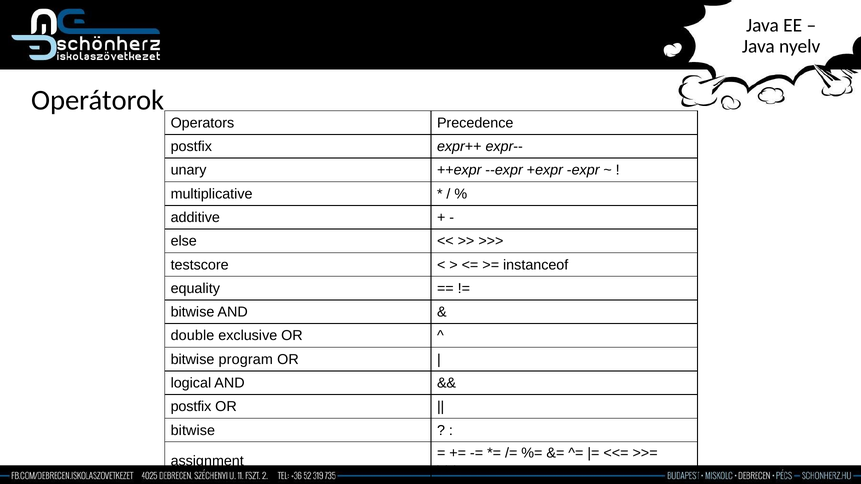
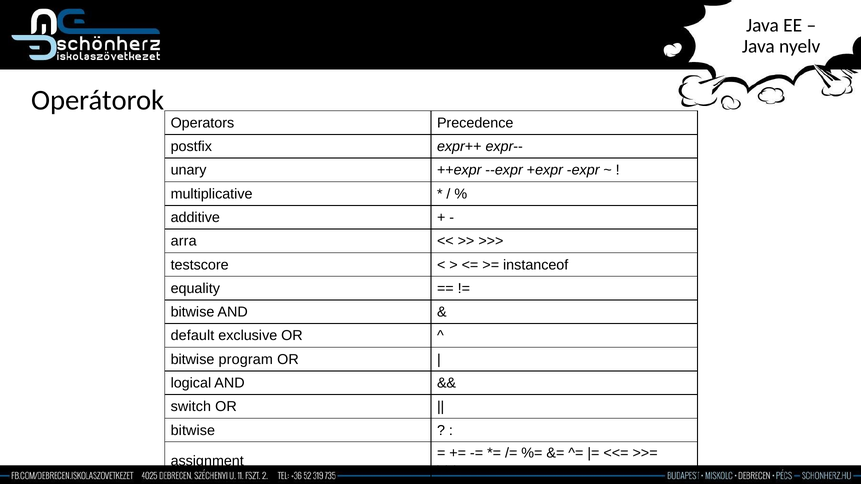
else: else -> arra
double: double -> default
postfix at (191, 407): postfix -> switch
